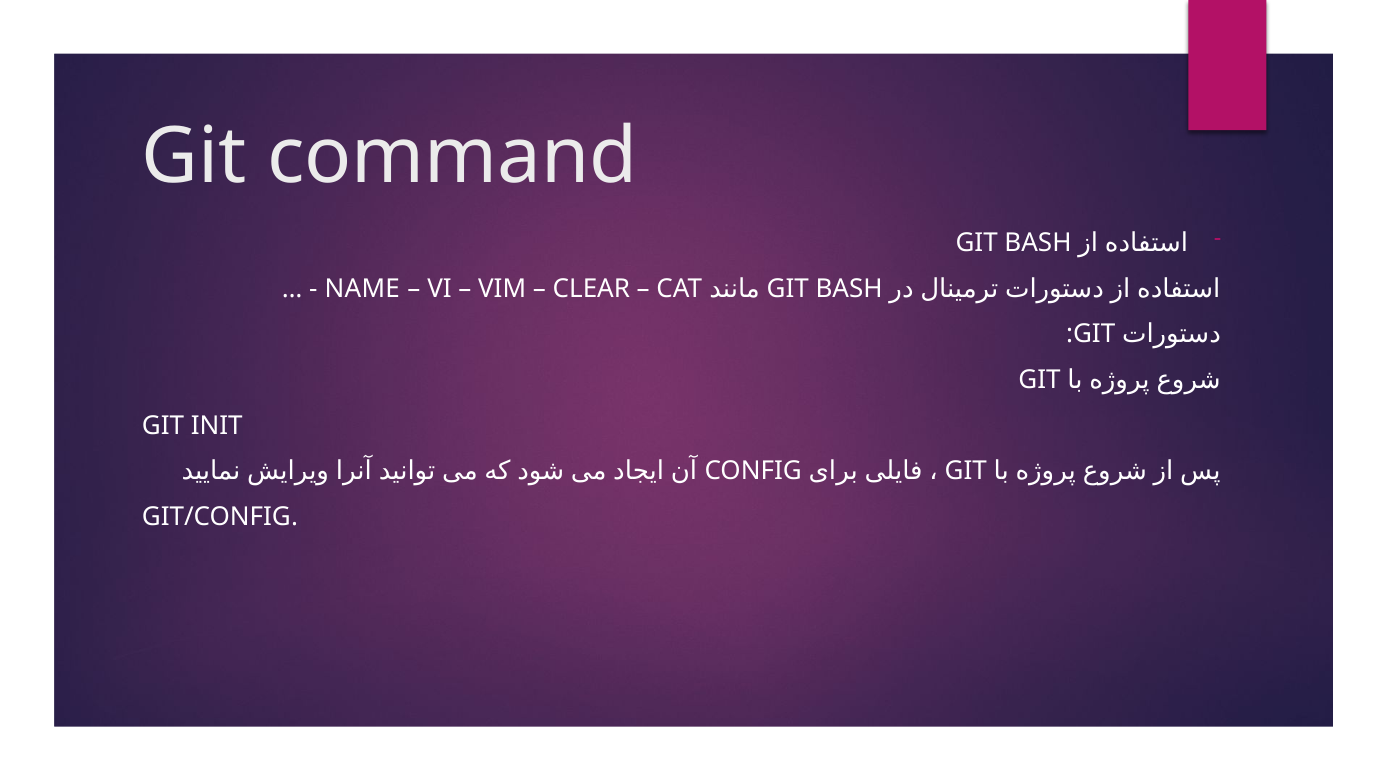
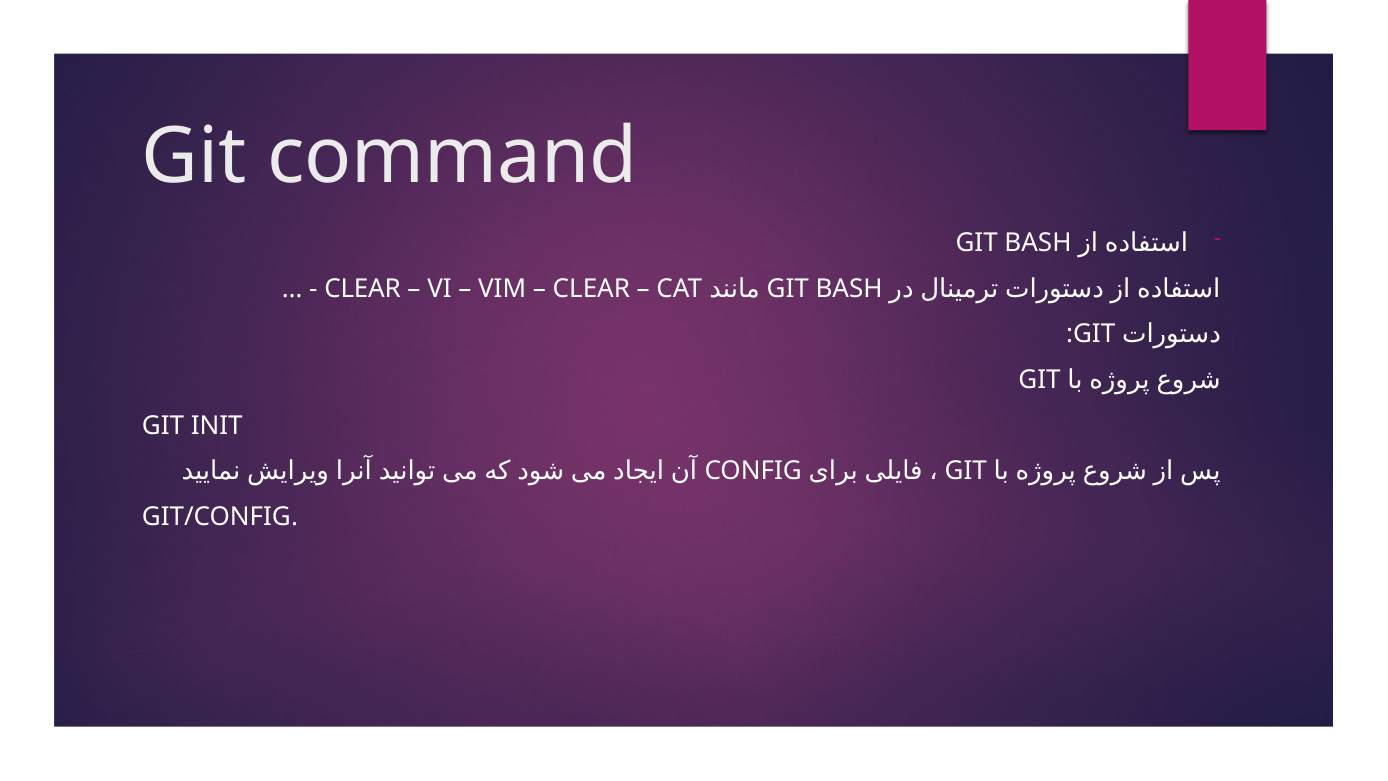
NAME at (362, 288): NAME -> CLEAR
